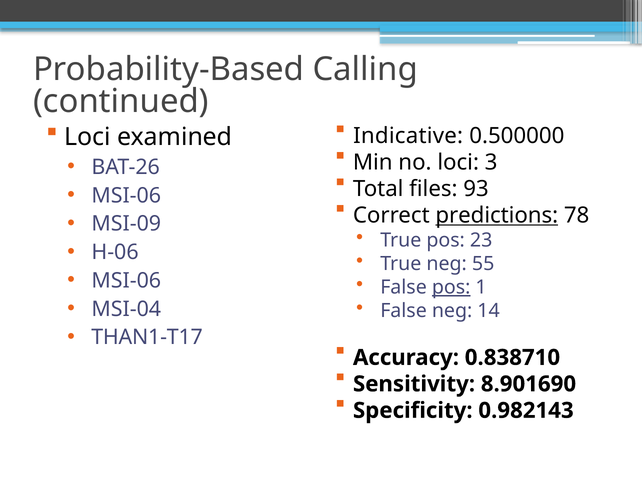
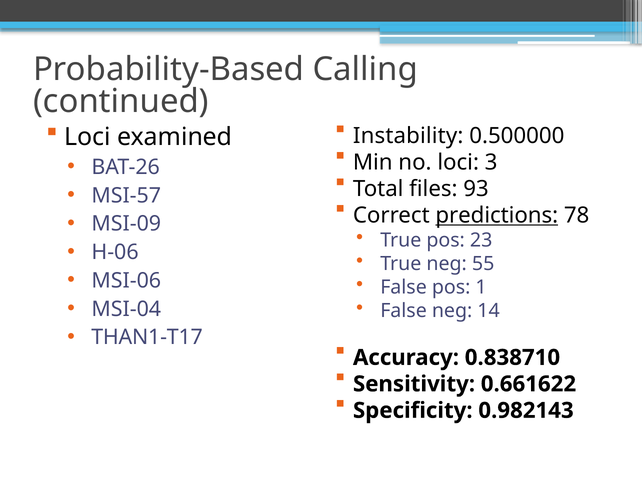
Indicative: Indicative -> Instability
MSI-06 at (126, 195): MSI-06 -> MSI-57
pos at (451, 287) underline: present -> none
8.901690: 8.901690 -> 0.661622
